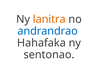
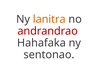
andrandrao colour: blue -> red
